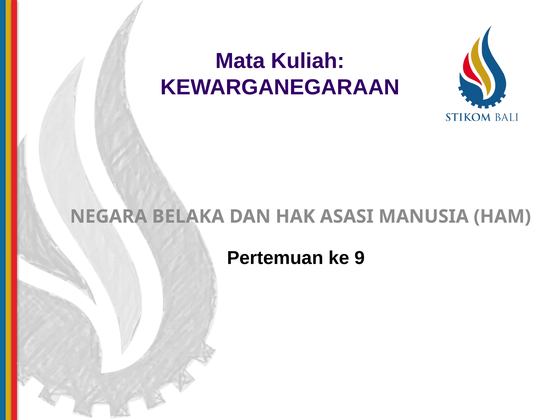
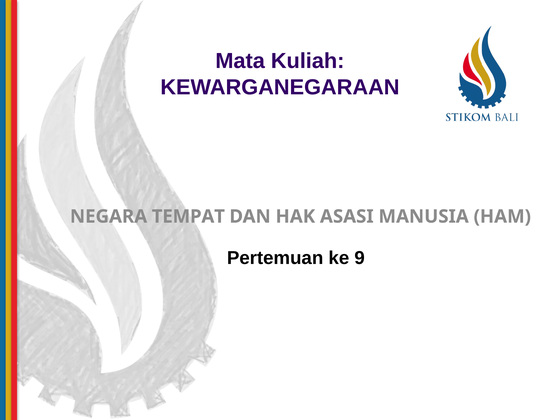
BELAKA: BELAKA -> TEMPAT
